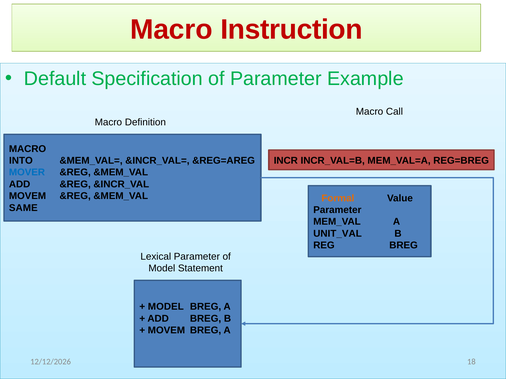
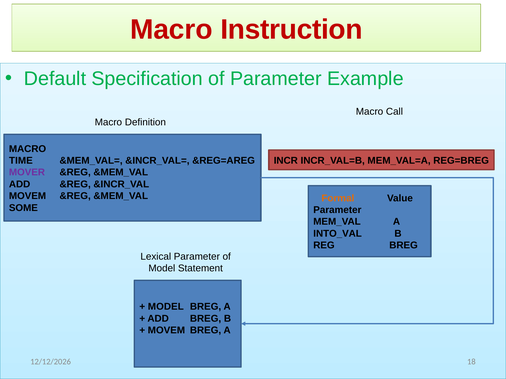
INTO: INTO -> TIME
MOVER colour: blue -> purple
SAME: SAME -> SOME
UNIT_VAL: UNIT_VAL -> INTO_VAL
